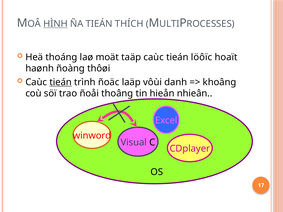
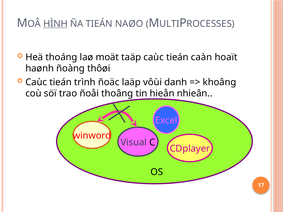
THÍCH: THÍCH -> NAØO
löôïc: löôïc -> caàn
tieán at (61, 82) underline: present -> none
